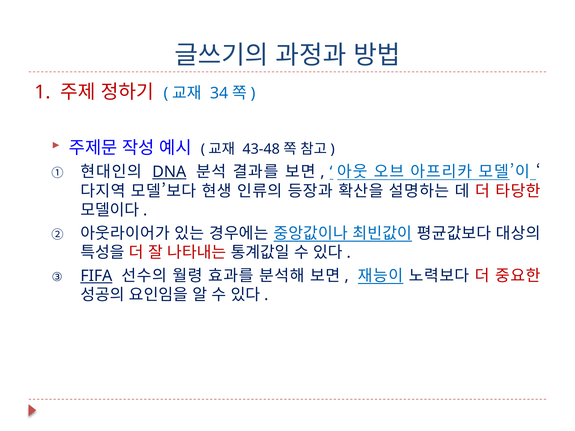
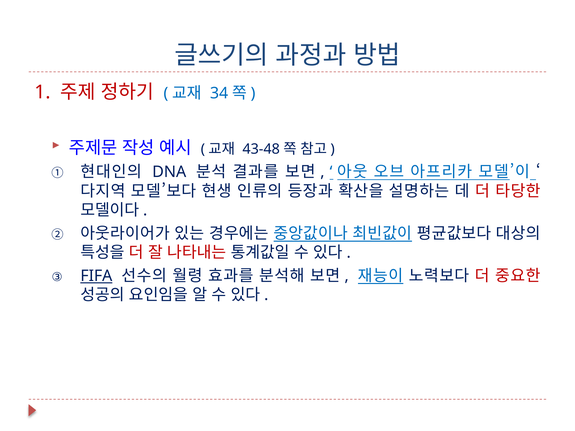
DNA underline: present -> none
